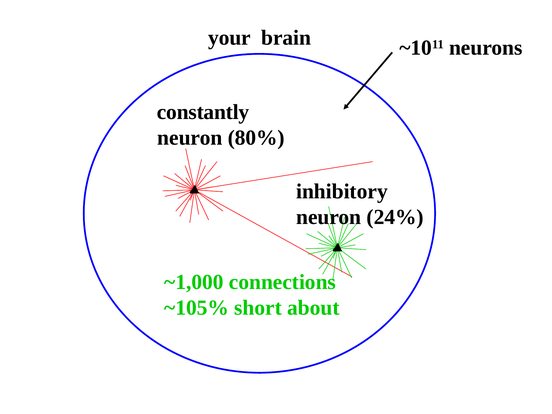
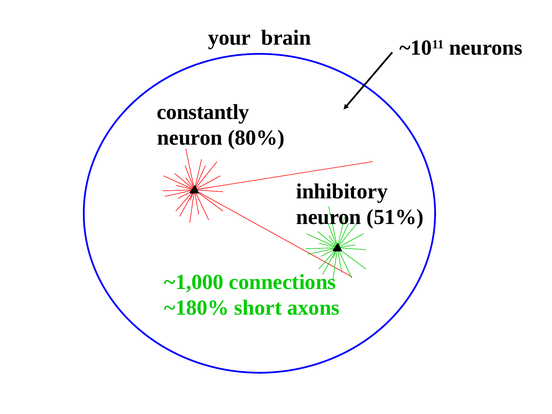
24%: 24% -> 51%
~105%: ~105% -> ~180%
about: about -> axons
